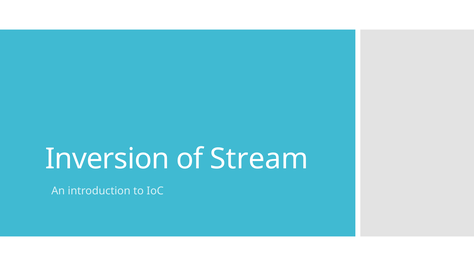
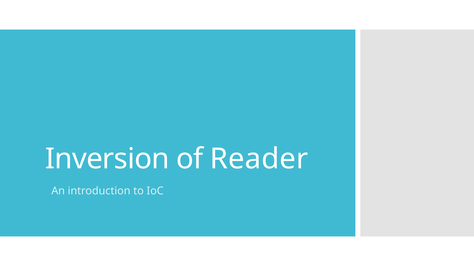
Stream: Stream -> Reader
